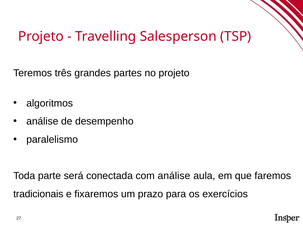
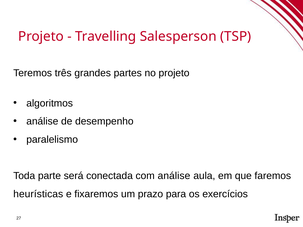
tradicionais: tradicionais -> heurísticas
